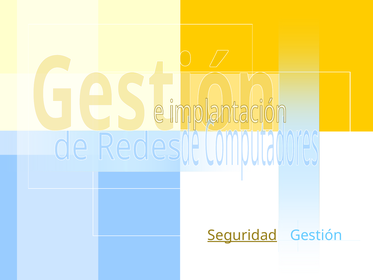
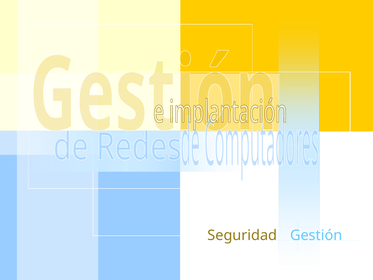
Seguridad underline: present -> none
